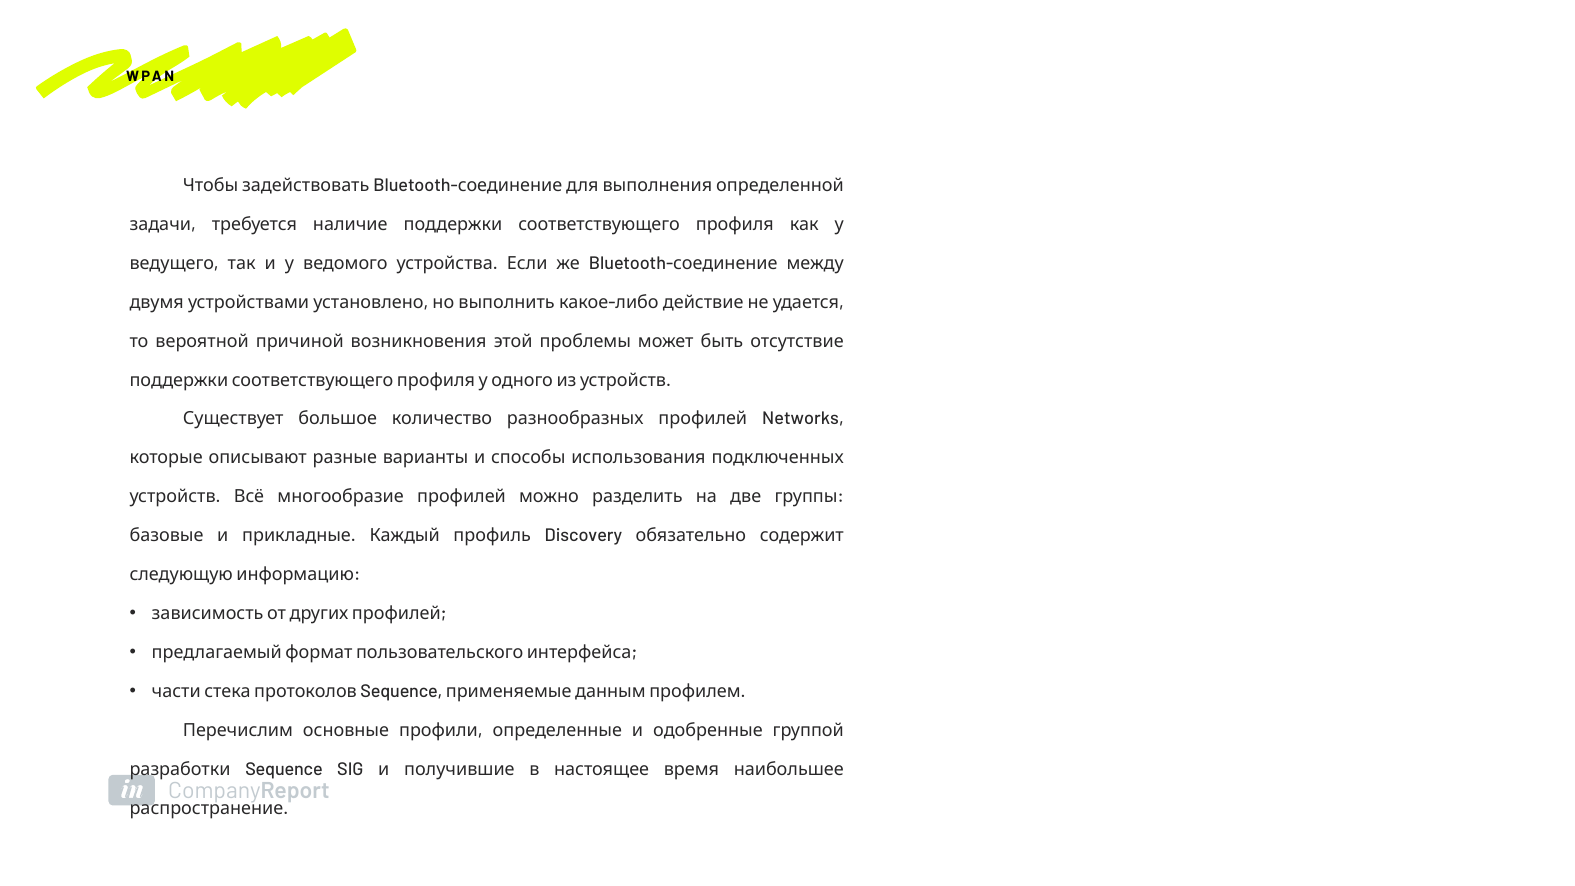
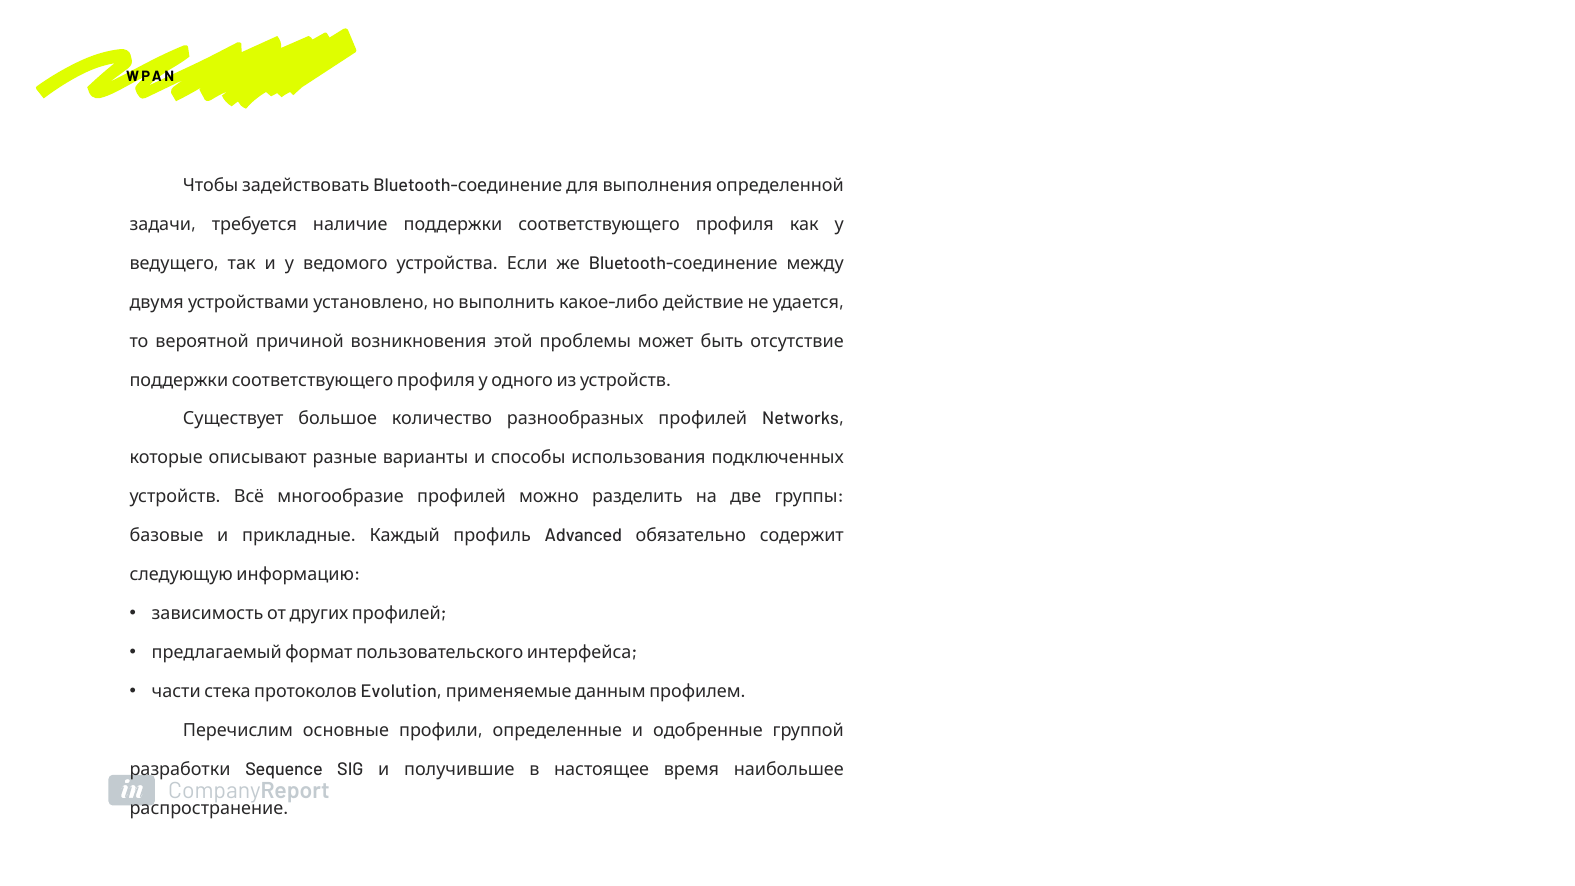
Discovery: Discovery -> Advanced
Sequence at (401, 692): Sequence -> Evolution
